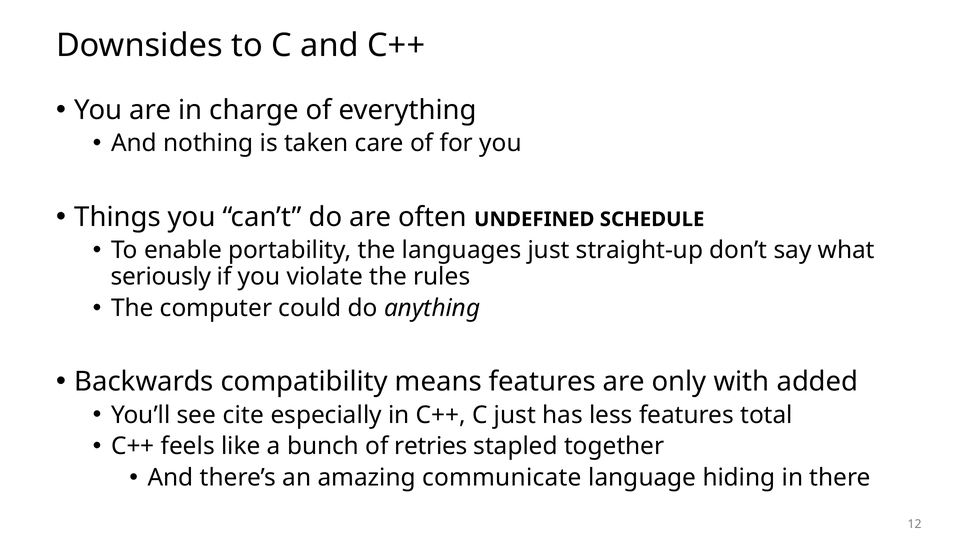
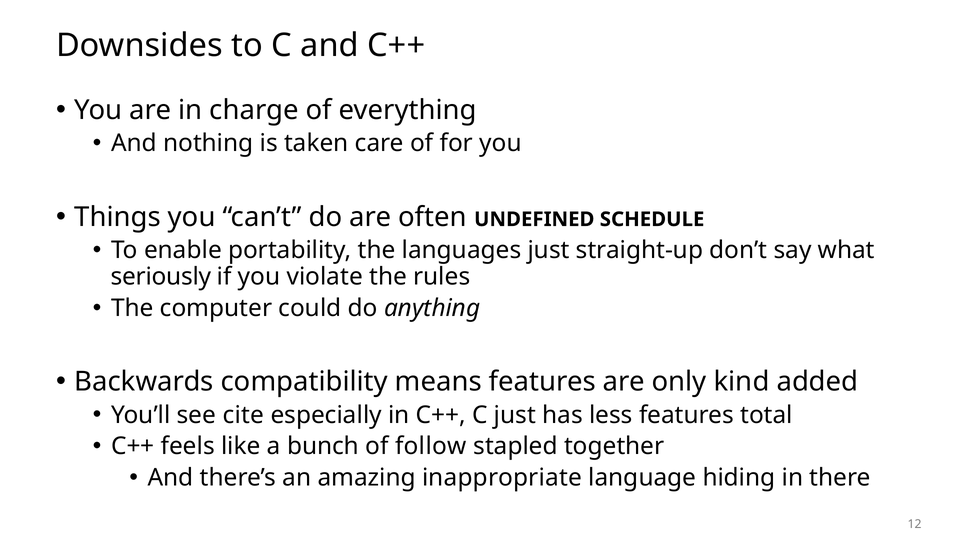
with: with -> kind
retries: retries -> follow
communicate: communicate -> inappropriate
